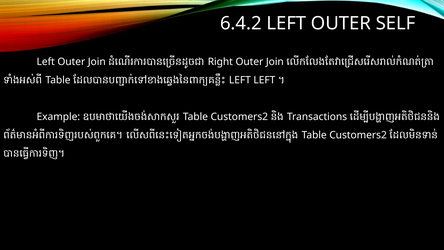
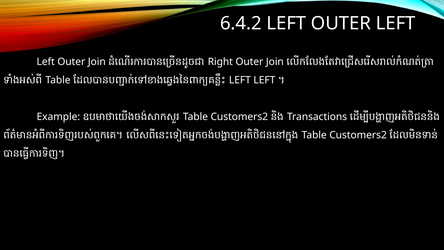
OUTER SELF: SELF -> LEFT
